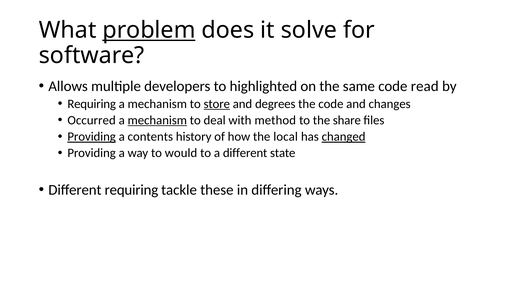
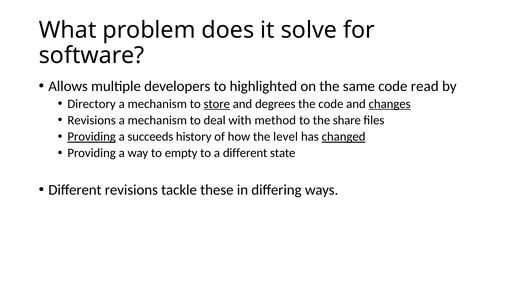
problem underline: present -> none
Requiring at (92, 104): Requiring -> Directory
changes underline: none -> present
Occurred at (92, 120): Occurred -> Revisions
mechanism at (157, 120) underline: present -> none
contents: contents -> succeeds
local: local -> level
would: would -> empty
Different requiring: requiring -> revisions
